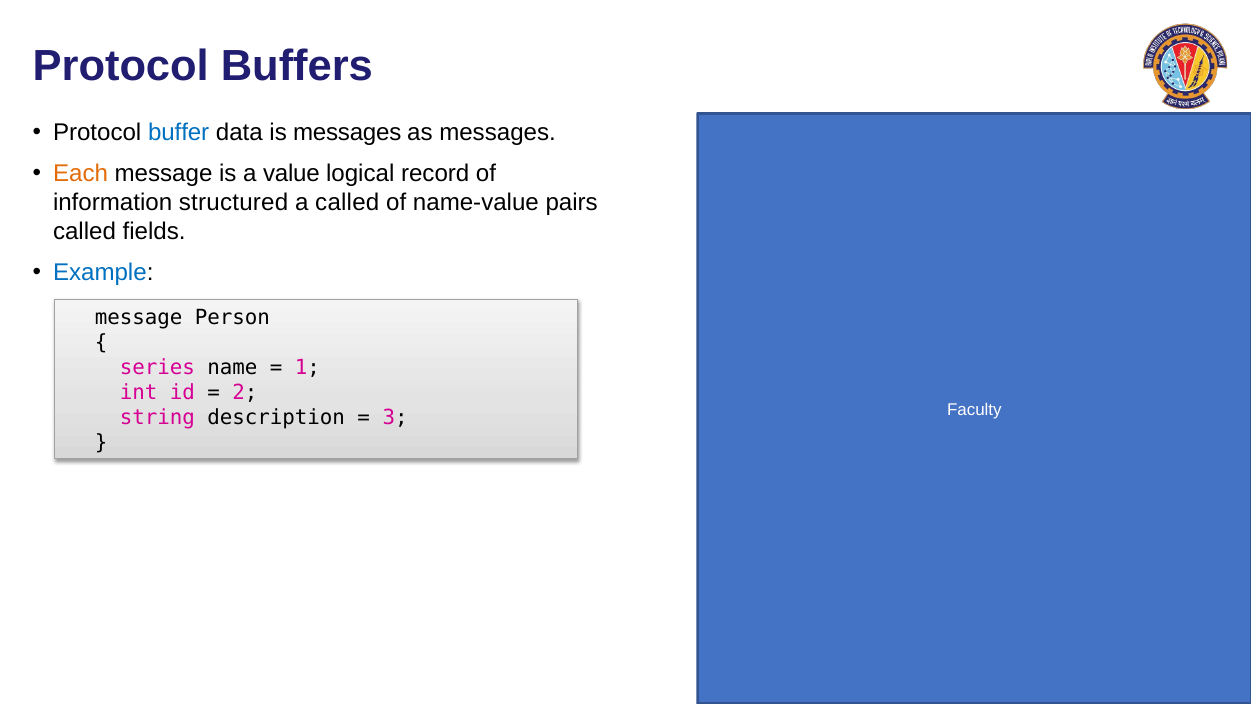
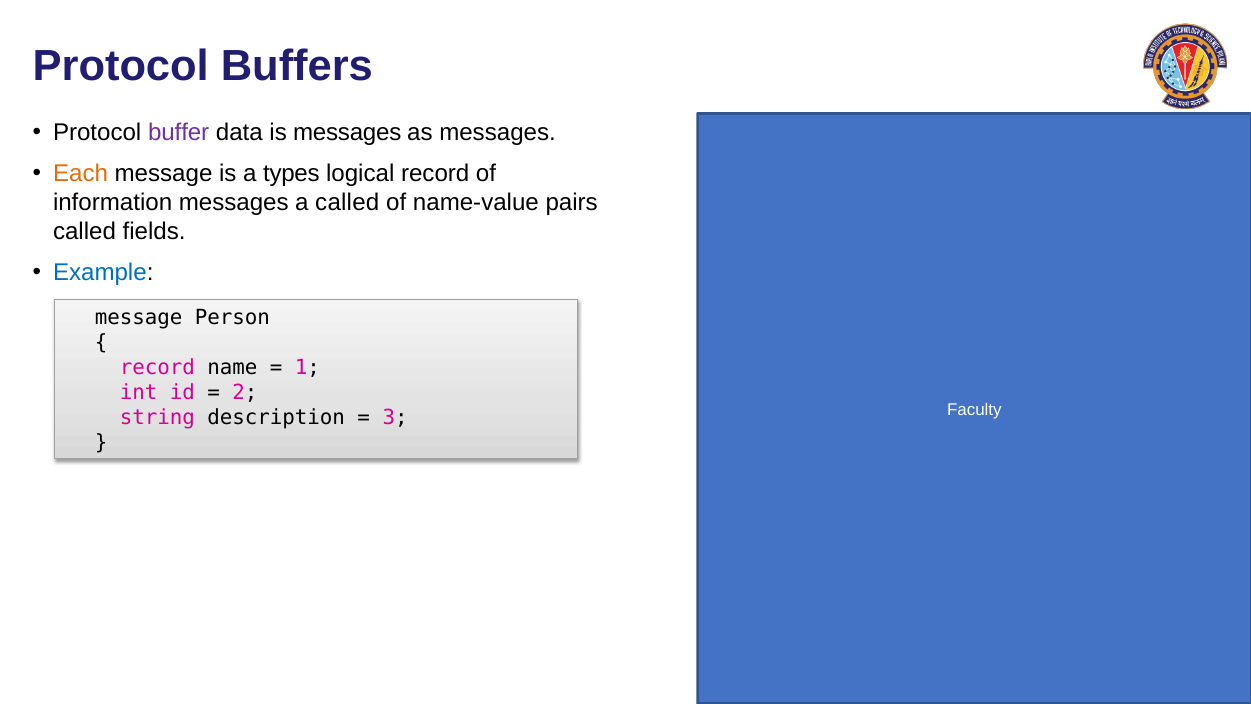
buffer colour: blue -> purple
value: value -> types
information structured: structured -> messages
series at (157, 368): series -> record
